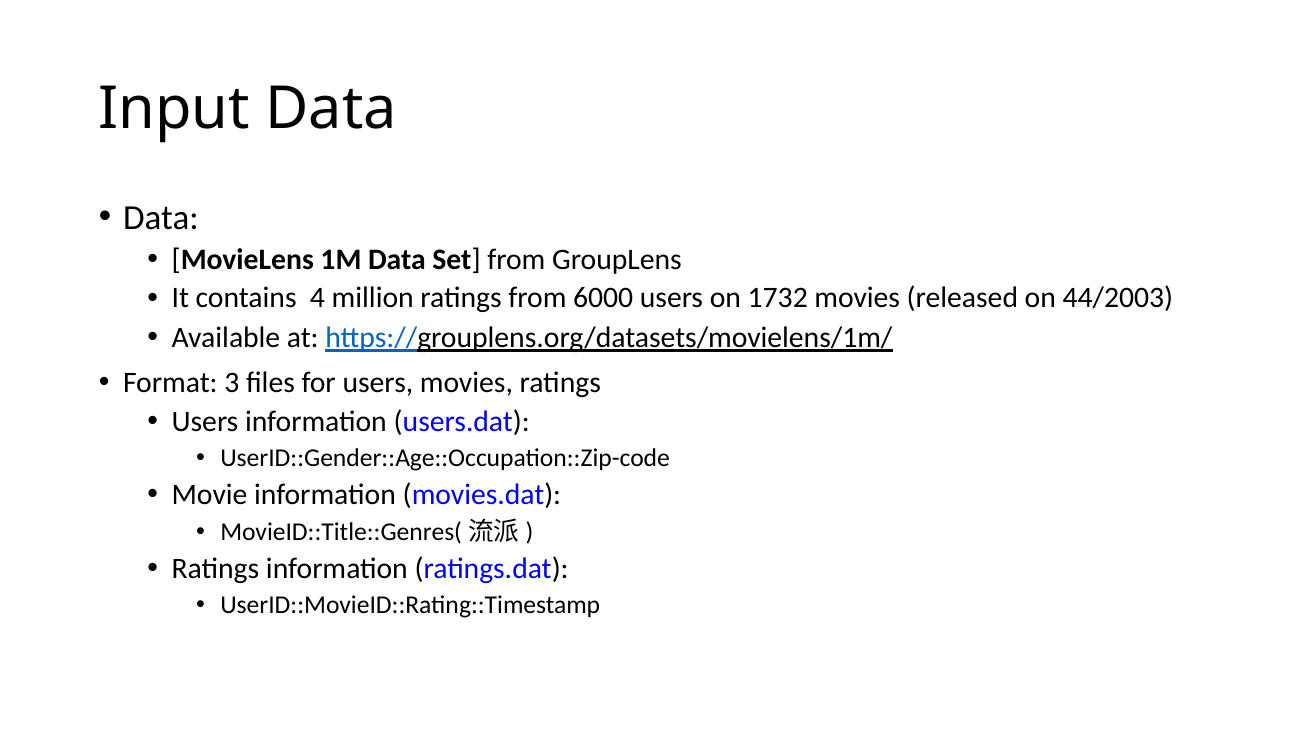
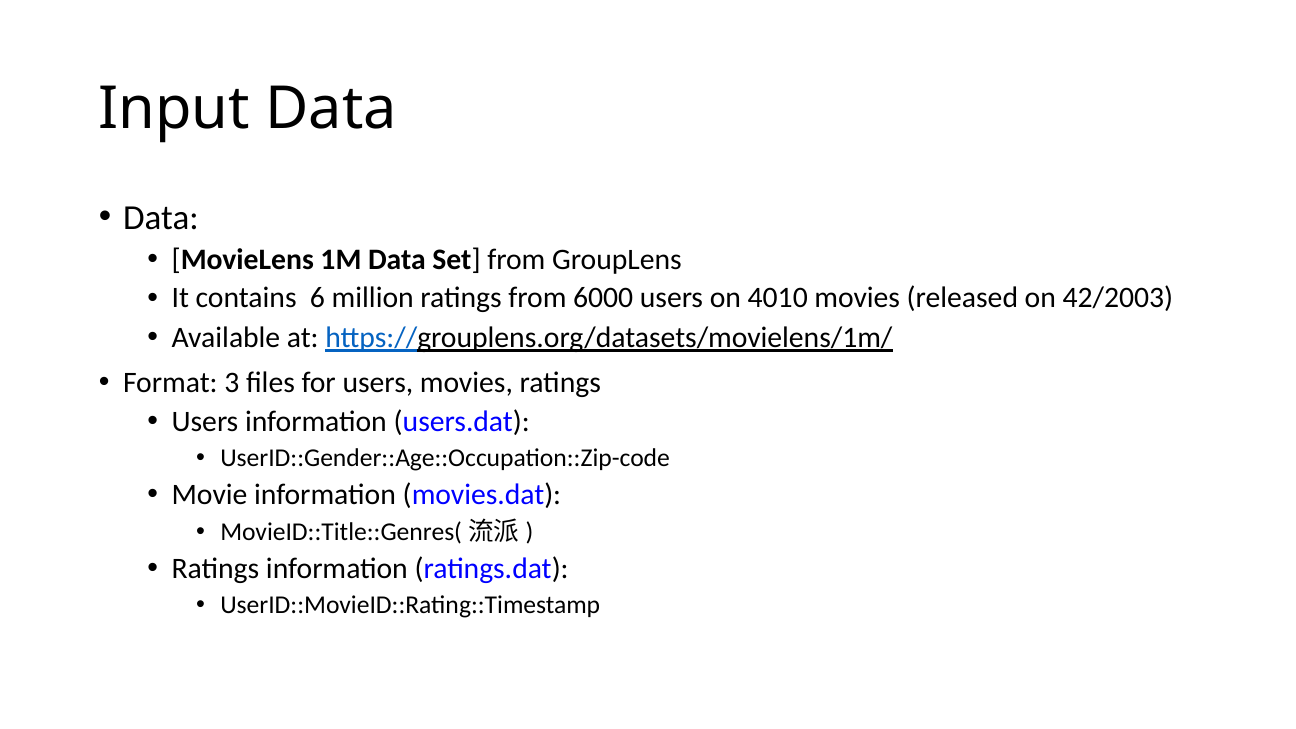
4: 4 -> 6
1732: 1732 -> 4010
44/2003: 44/2003 -> 42/2003
